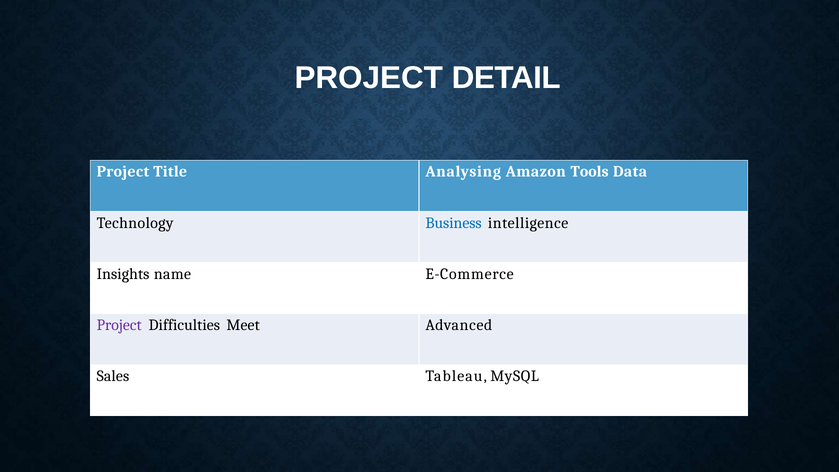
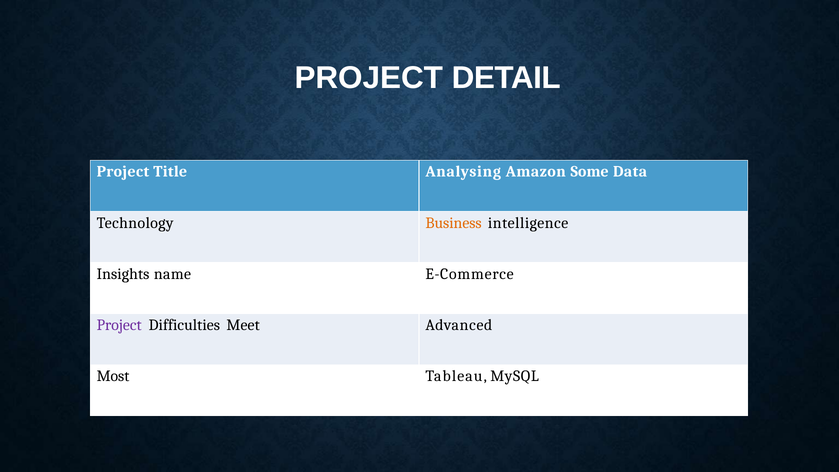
Tools: Tools -> Some
Business colour: blue -> orange
Sales: Sales -> Most
